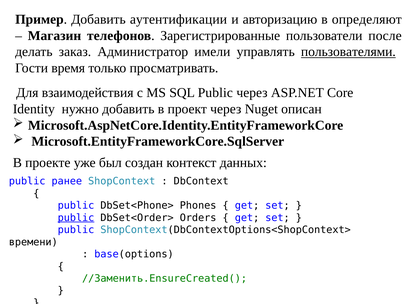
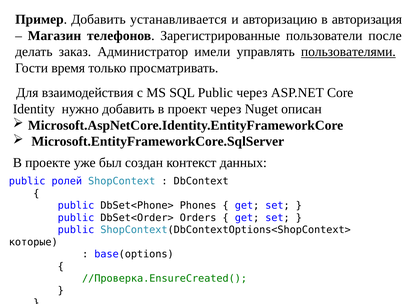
аутентификации: аутентификации -> устанавливается
определяют: определяют -> авторизация
ранее: ранее -> ролей
public at (76, 218) underline: present -> none
времени: времени -> которые
//Заменить.EnsureCreated(: //Заменить.EnsureCreated( -> //Проверка.EnsureCreated(
